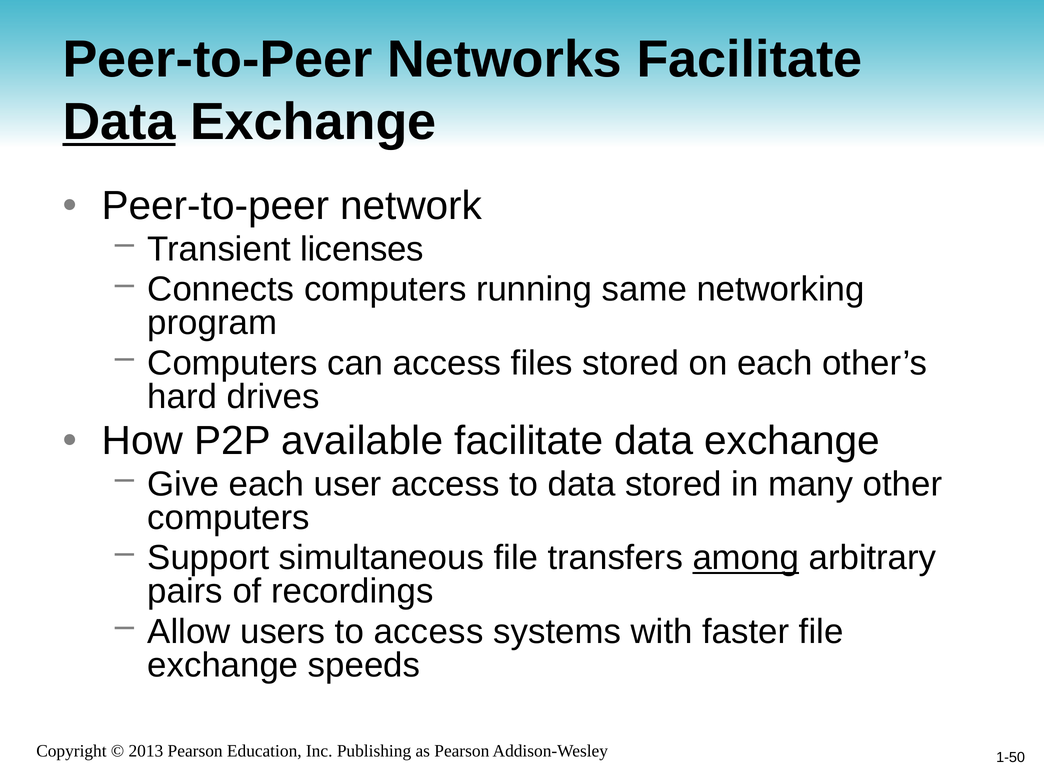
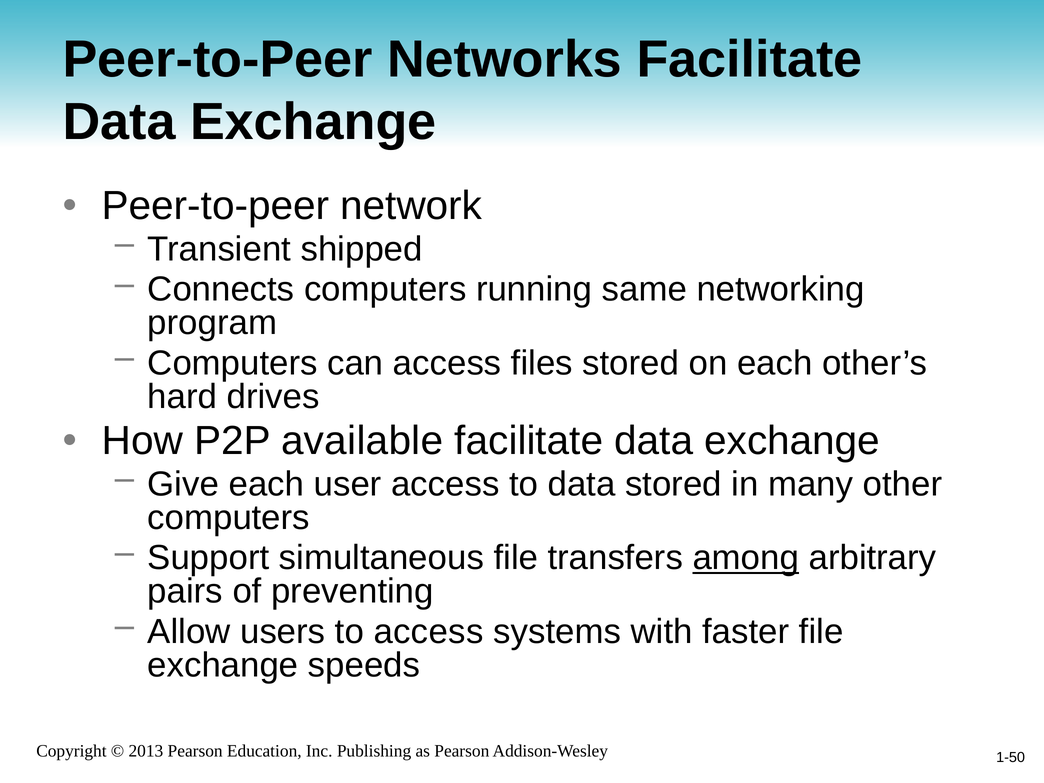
Data at (119, 122) underline: present -> none
licenses: licenses -> shipped
recordings: recordings -> preventing
